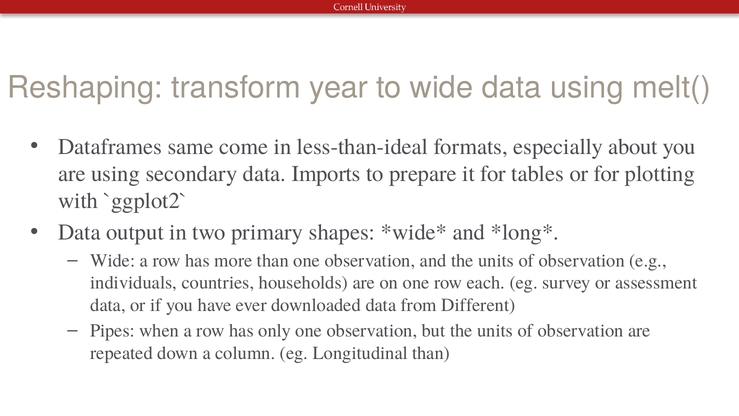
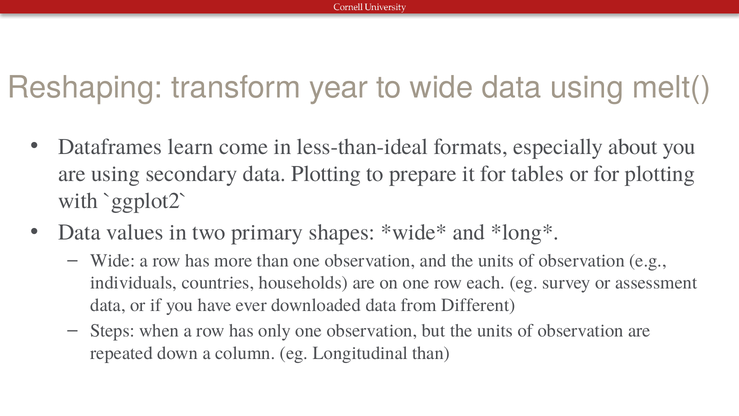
same: same -> learn
data Imports: Imports -> Plotting
output: output -> values
Pipes: Pipes -> Steps
